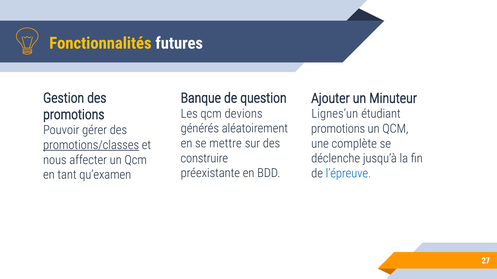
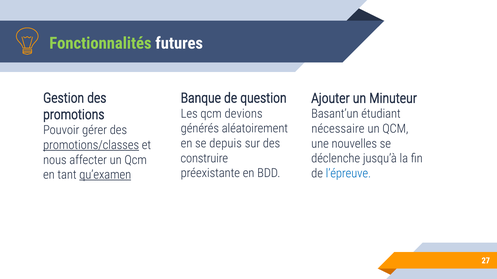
Fonctionnalités colour: yellow -> light green
Lignes’un: Lignes’un -> Basant’un
promotions at (338, 129): promotions -> nécessaire
mettre: mettre -> depuis
complète: complète -> nouvelles
qu’examen underline: none -> present
